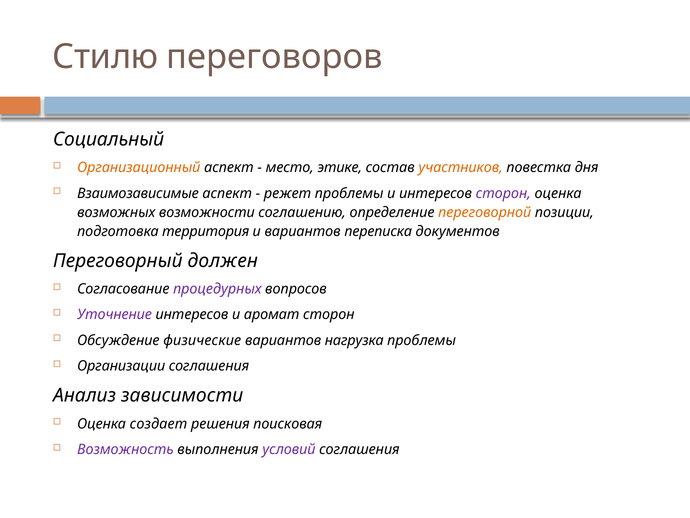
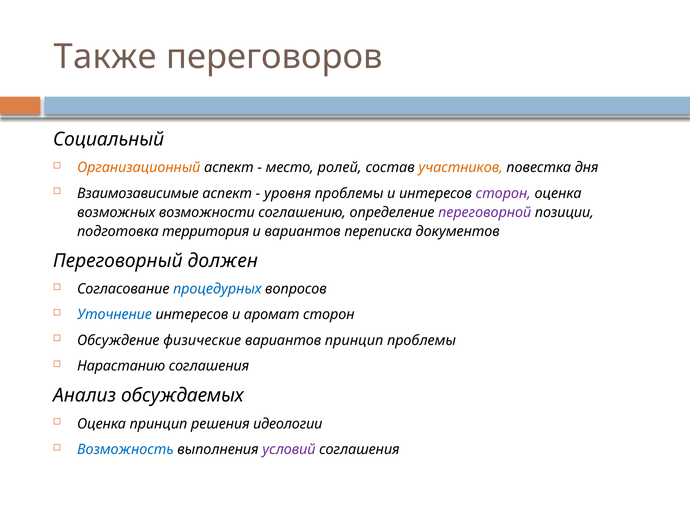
Стилю: Стилю -> Также
этике: этике -> ролей
режет: режет -> уровня
переговорной colour: orange -> purple
процедурных colour: purple -> blue
Уточнение colour: purple -> blue
вариантов нагрузка: нагрузка -> принцип
Организации: Организации -> Нарастанию
зависимости: зависимости -> обсуждаемых
Оценка создает: создает -> принцип
поисковая: поисковая -> идеологии
Возможность colour: purple -> blue
